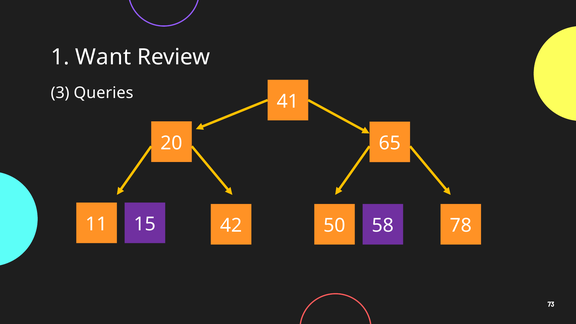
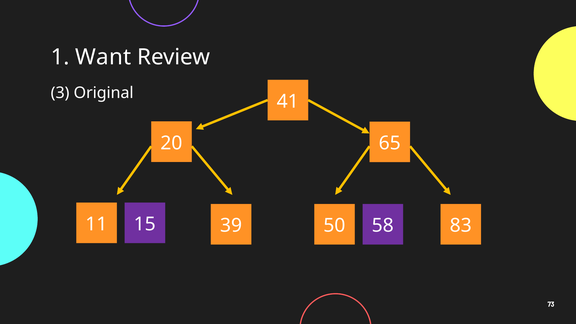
Queries: Queries -> Original
42: 42 -> 39
78: 78 -> 83
